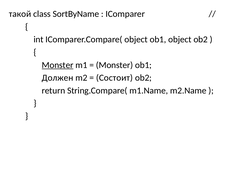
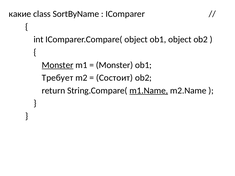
такой: такой -> какие
Должен: Должен -> Требует
m1.Name underline: none -> present
